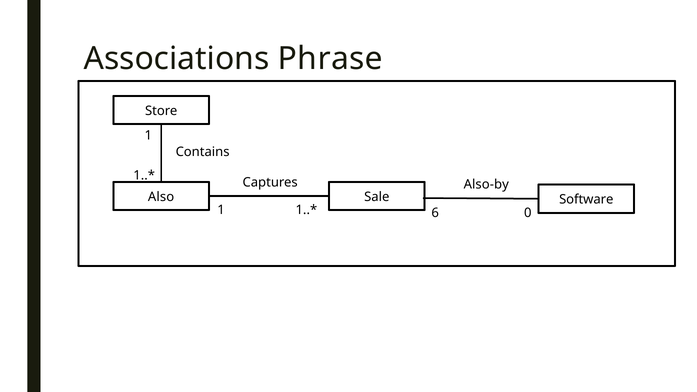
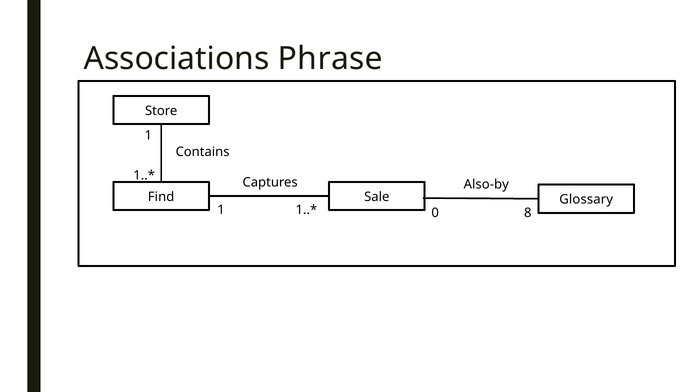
Also: Also -> Find
Software: Software -> Glossary
0: 0 -> 8
6: 6 -> 0
